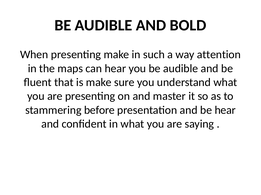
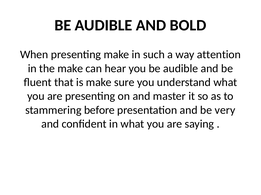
the maps: maps -> make
be hear: hear -> very
